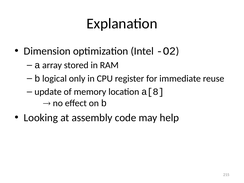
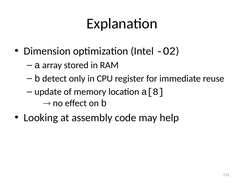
logical: logical -> detect
